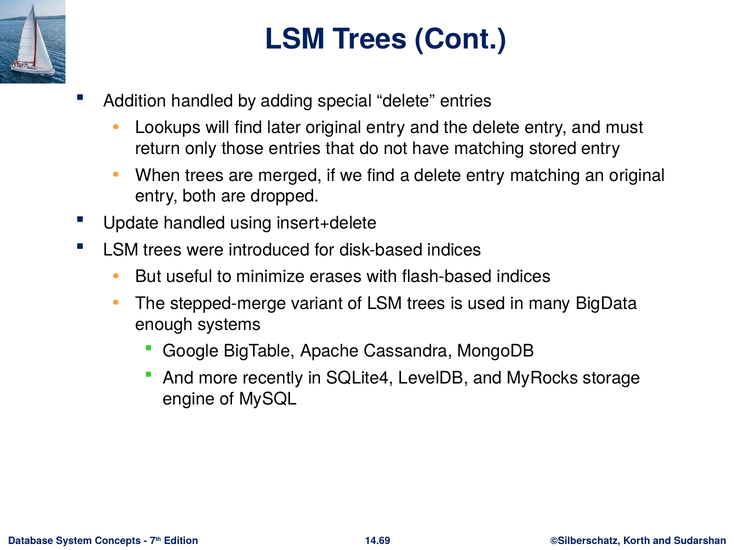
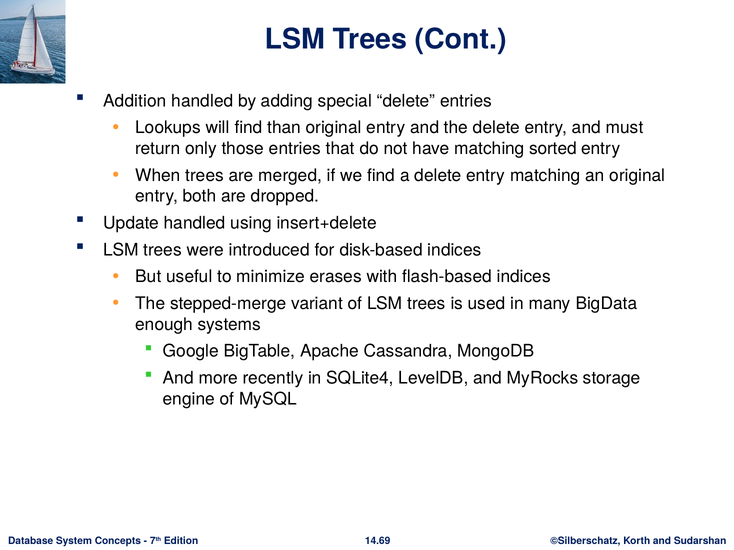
later: later -> than
stored: stored -> sorted
